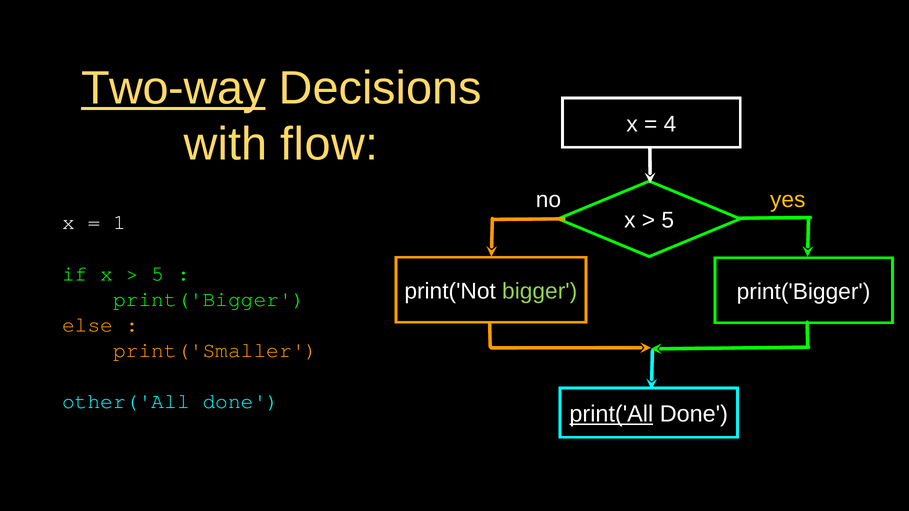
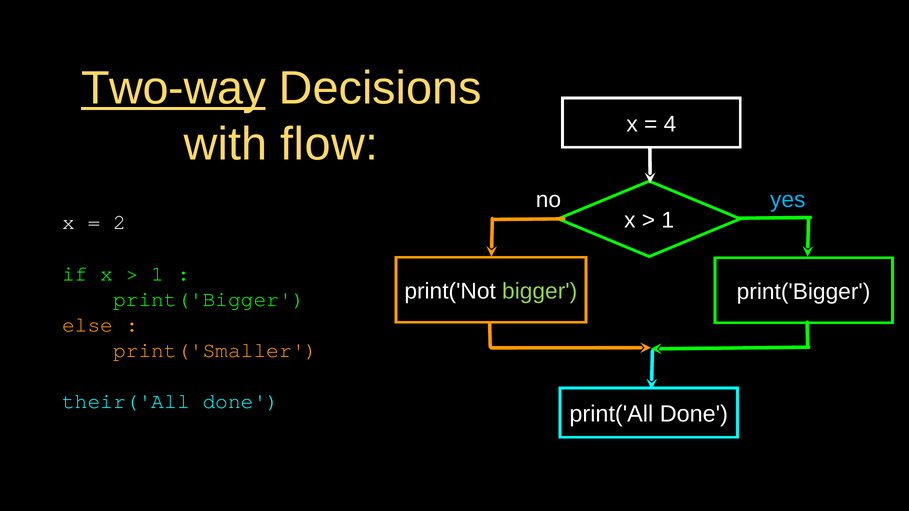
yes colour: yellow -> light blue
5 at (668, 221): 5 -> 1
1: 1 -> 2
5 at (158, 274): 5 -> 1
other('All: other('All -> their('All
print('All underline: present -> none
